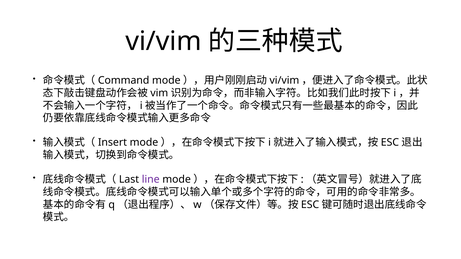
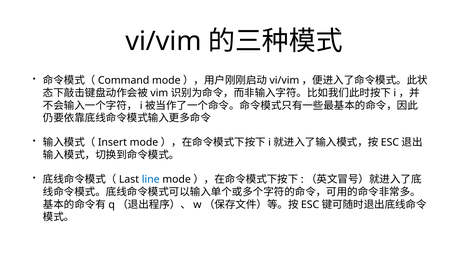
line colour: purple -> blue
